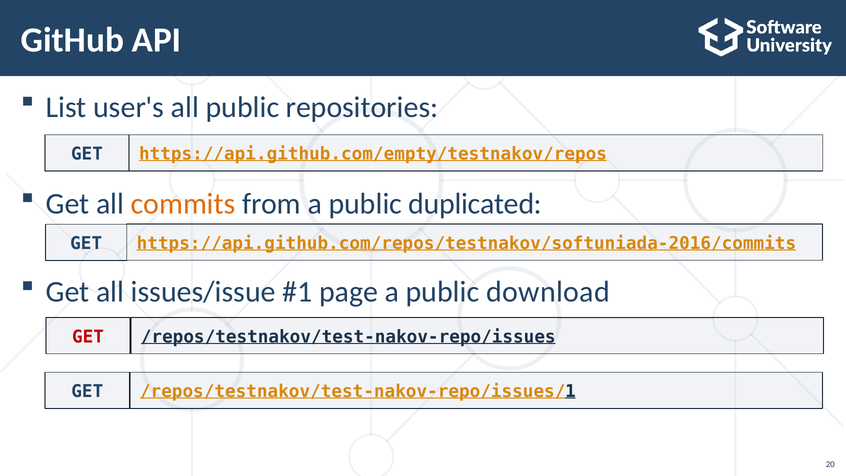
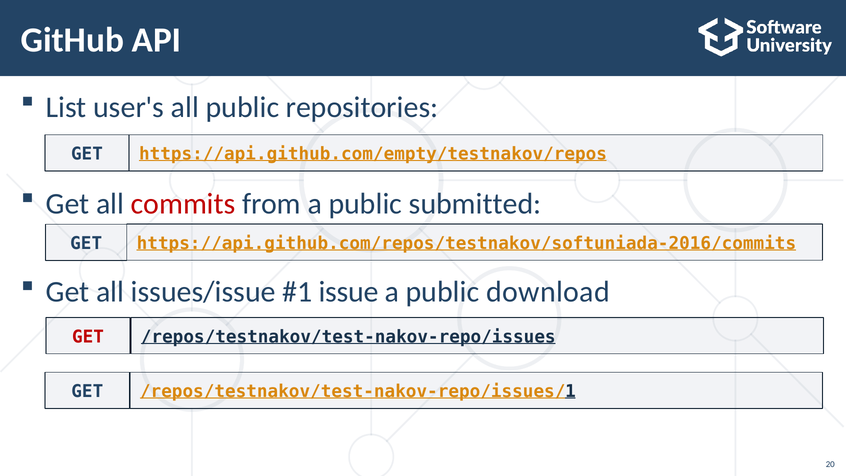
commits colour: orange -> red
duplicated: duplicated -> submitted
page: page -> issue
